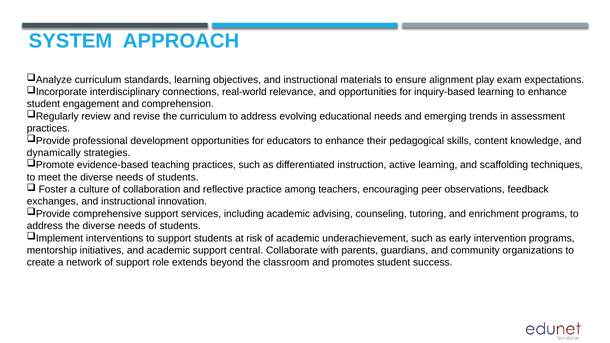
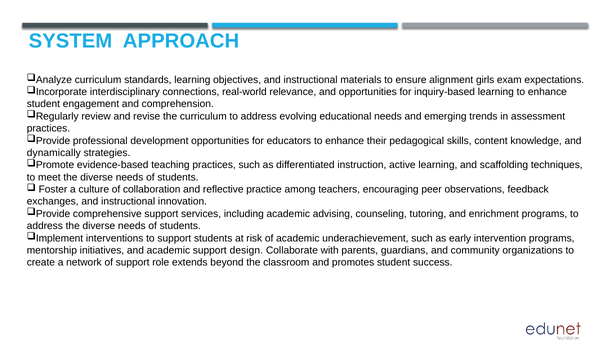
play: play -> girls
central: central -> design
